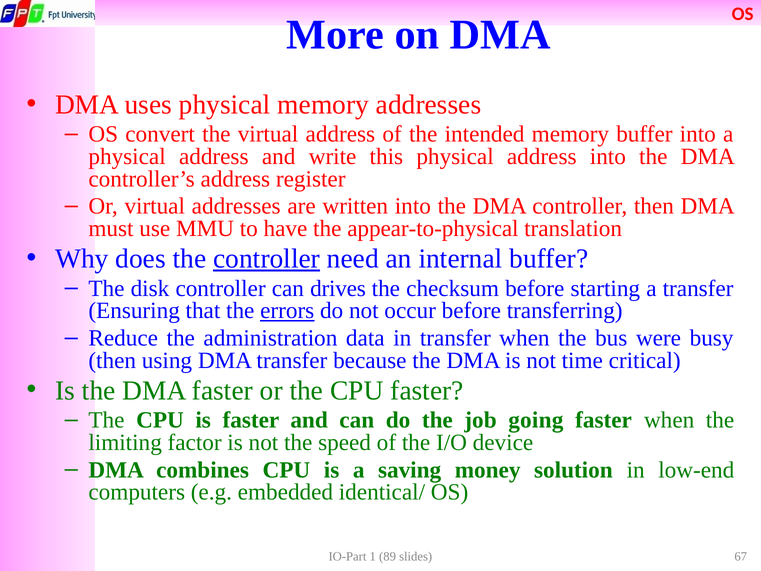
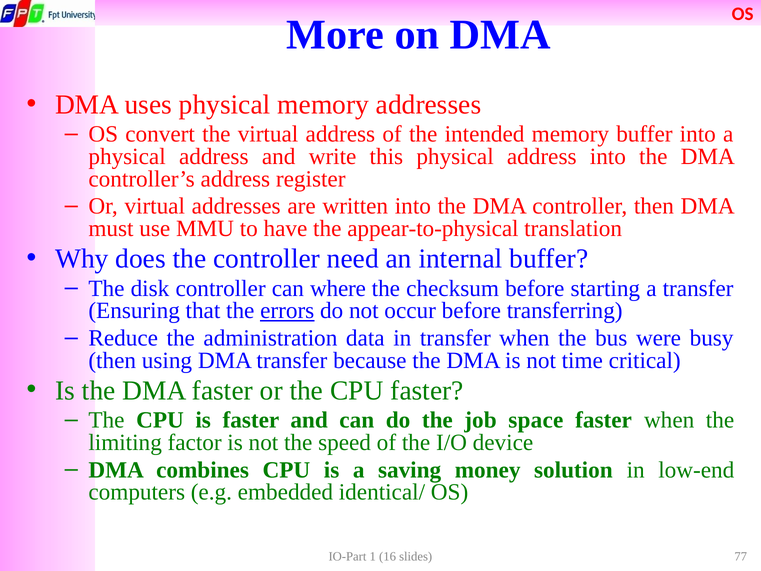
controller at (267, 259) underline: present -> none
drives: drives -> where
going: going -> space
89: 89 -> 16
67: 67 -> 77
